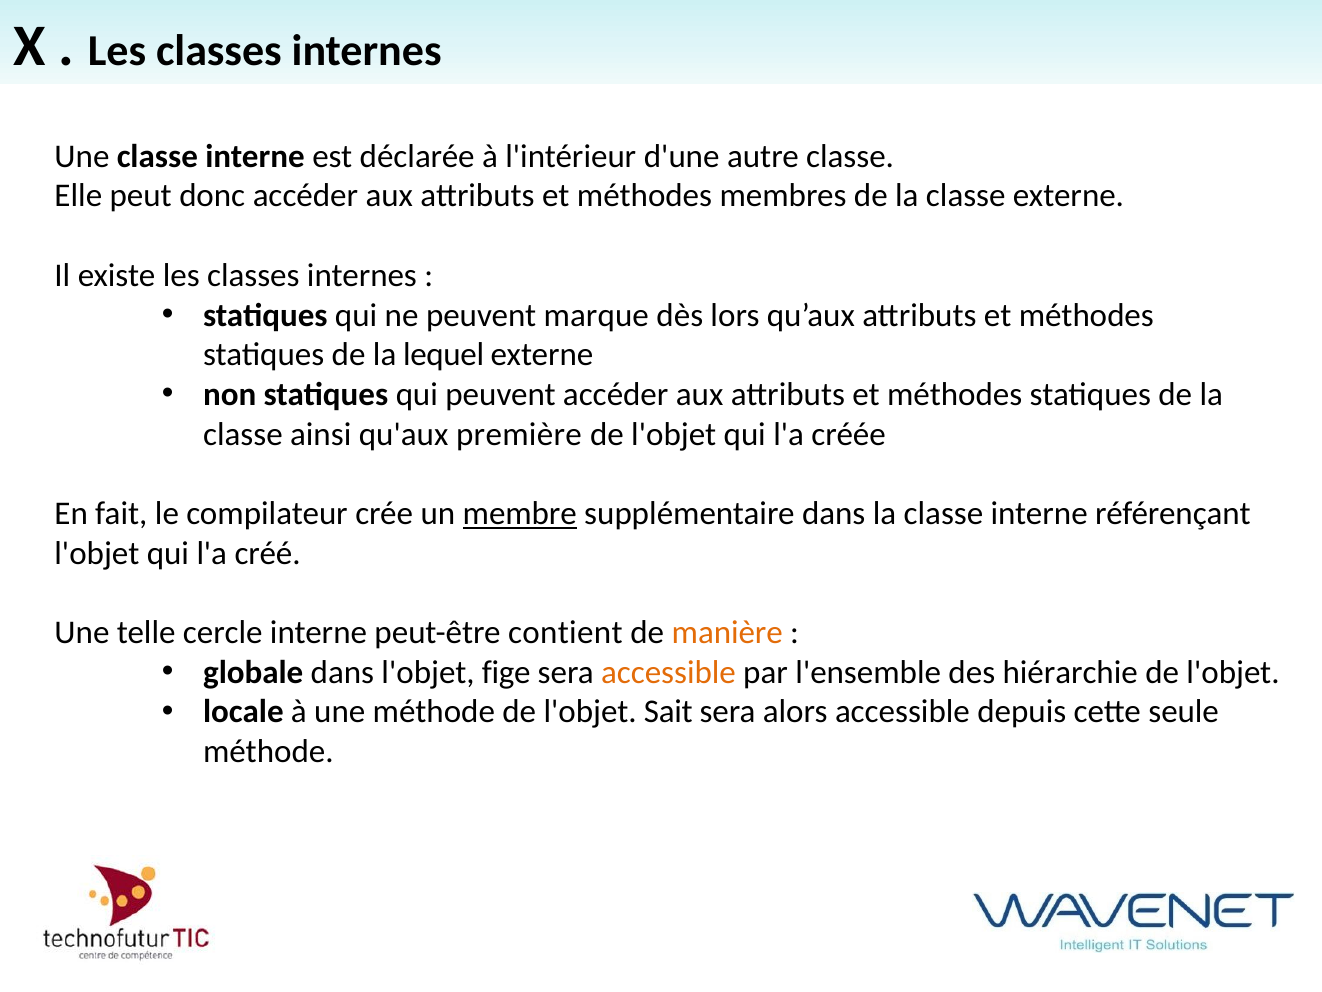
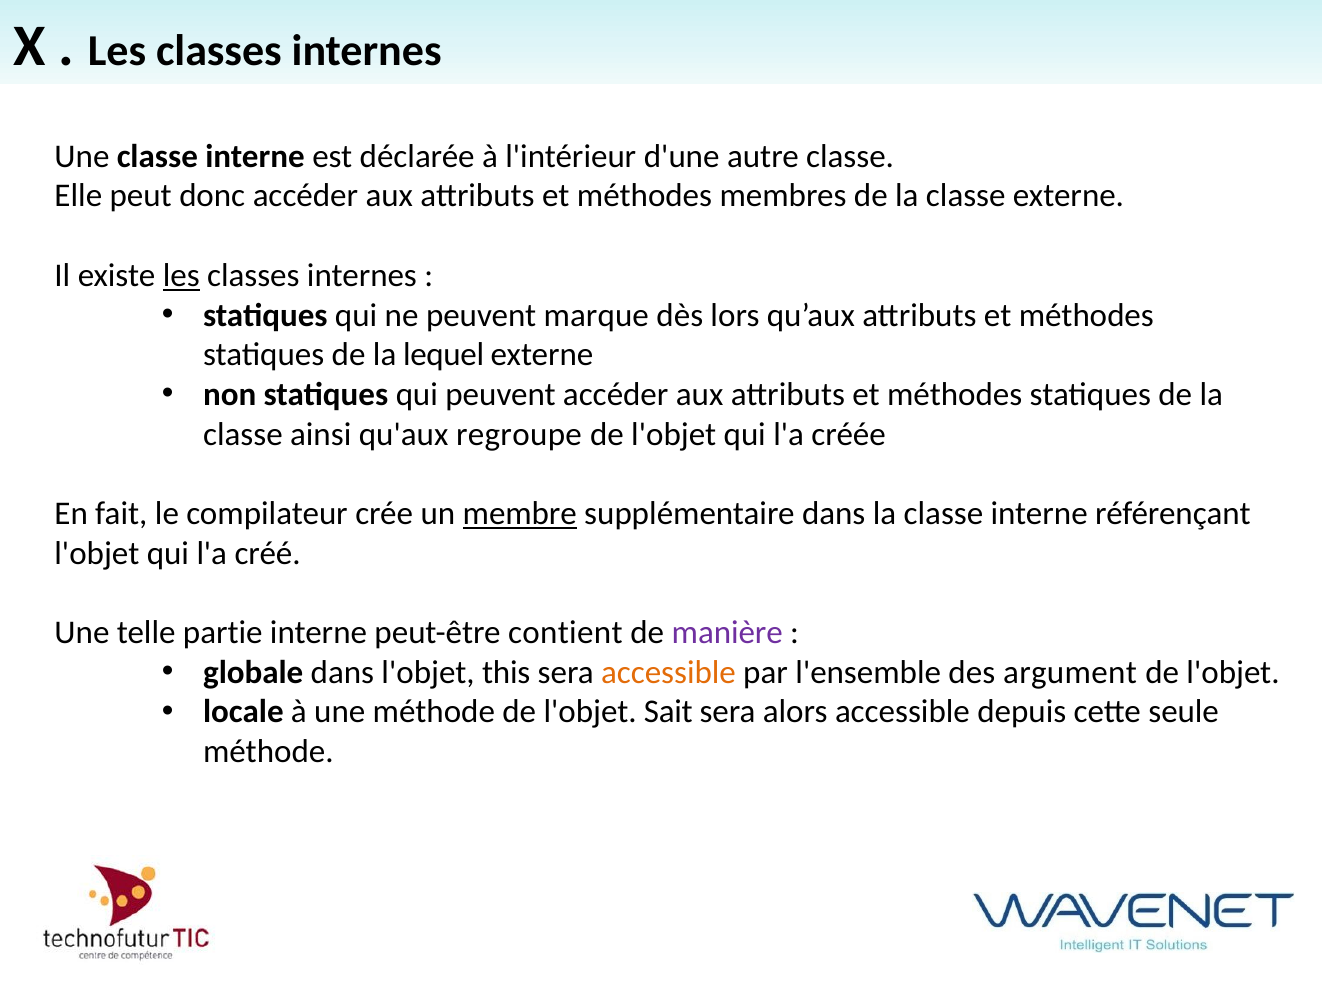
les at (181, 275) underline: none -> present
première: première -> regroupe
cercle: cercle -> partie
manière colour: orange -> purple
fige: fige -> this
hiérarchie: hiérarchie -> argument
